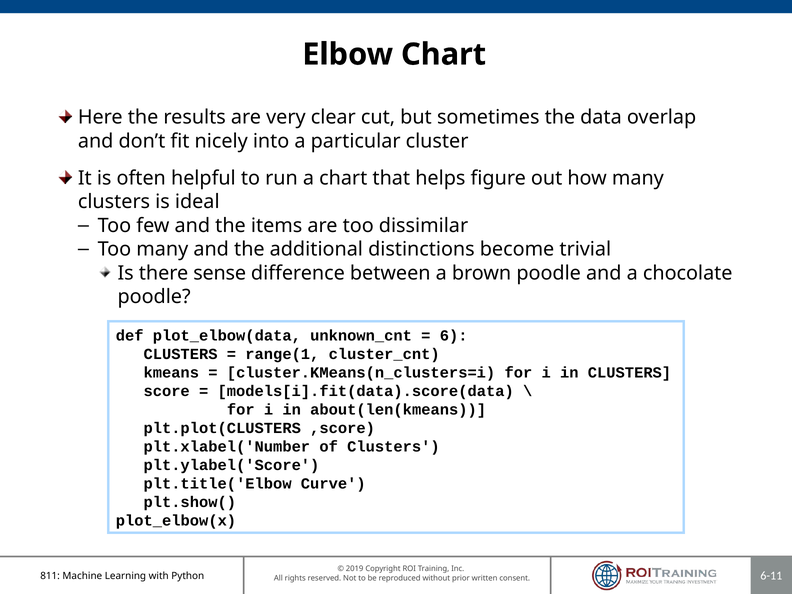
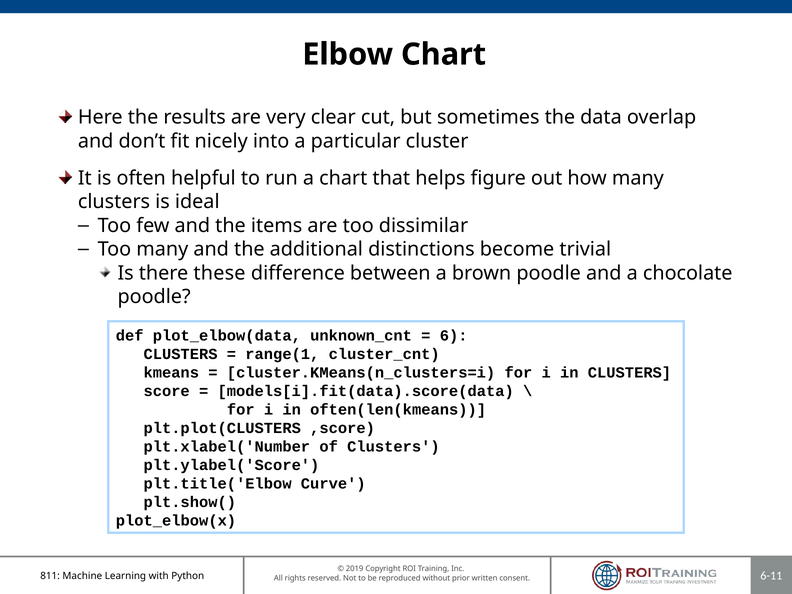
sense: sense -> these
about(len(kmeans: about(len(kmeans -> often(len(kmeans
